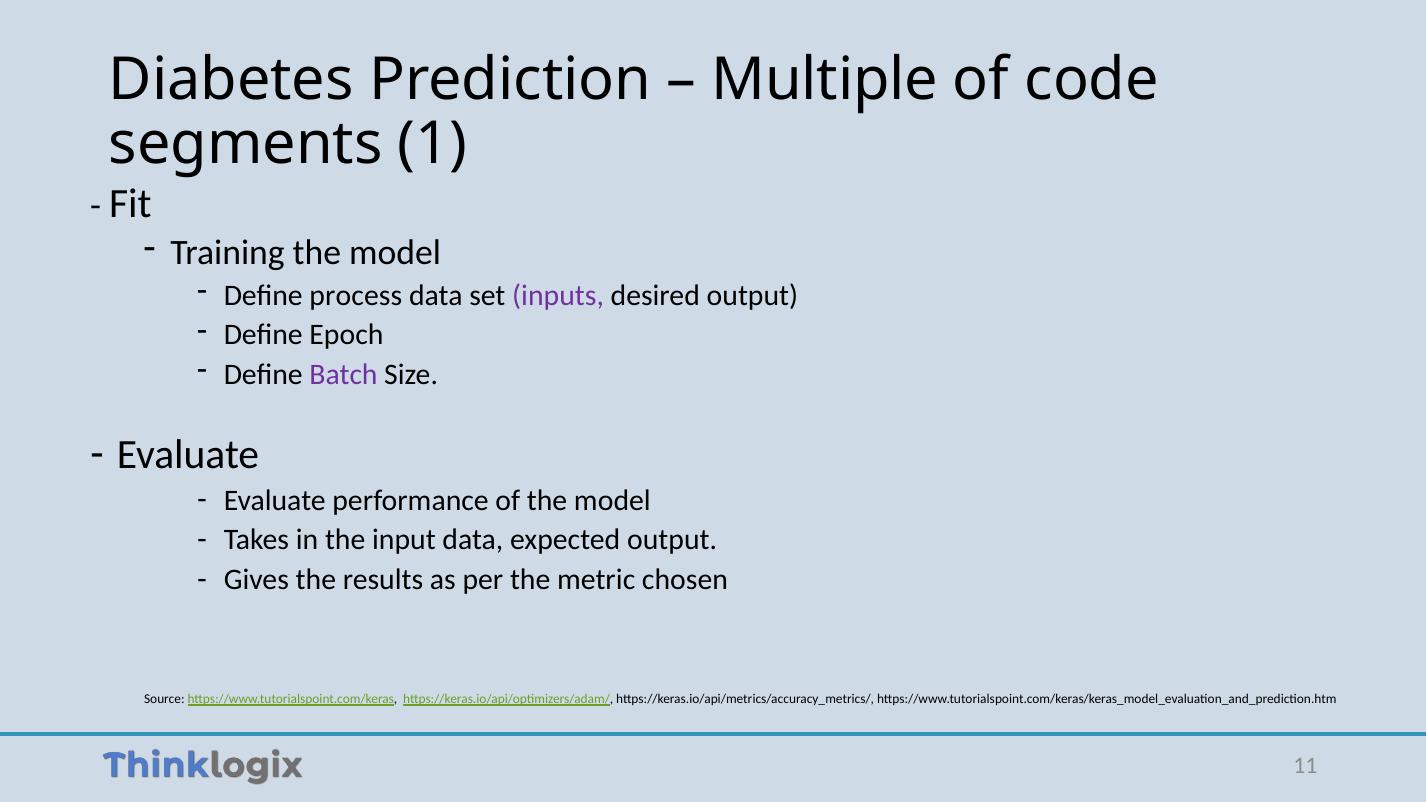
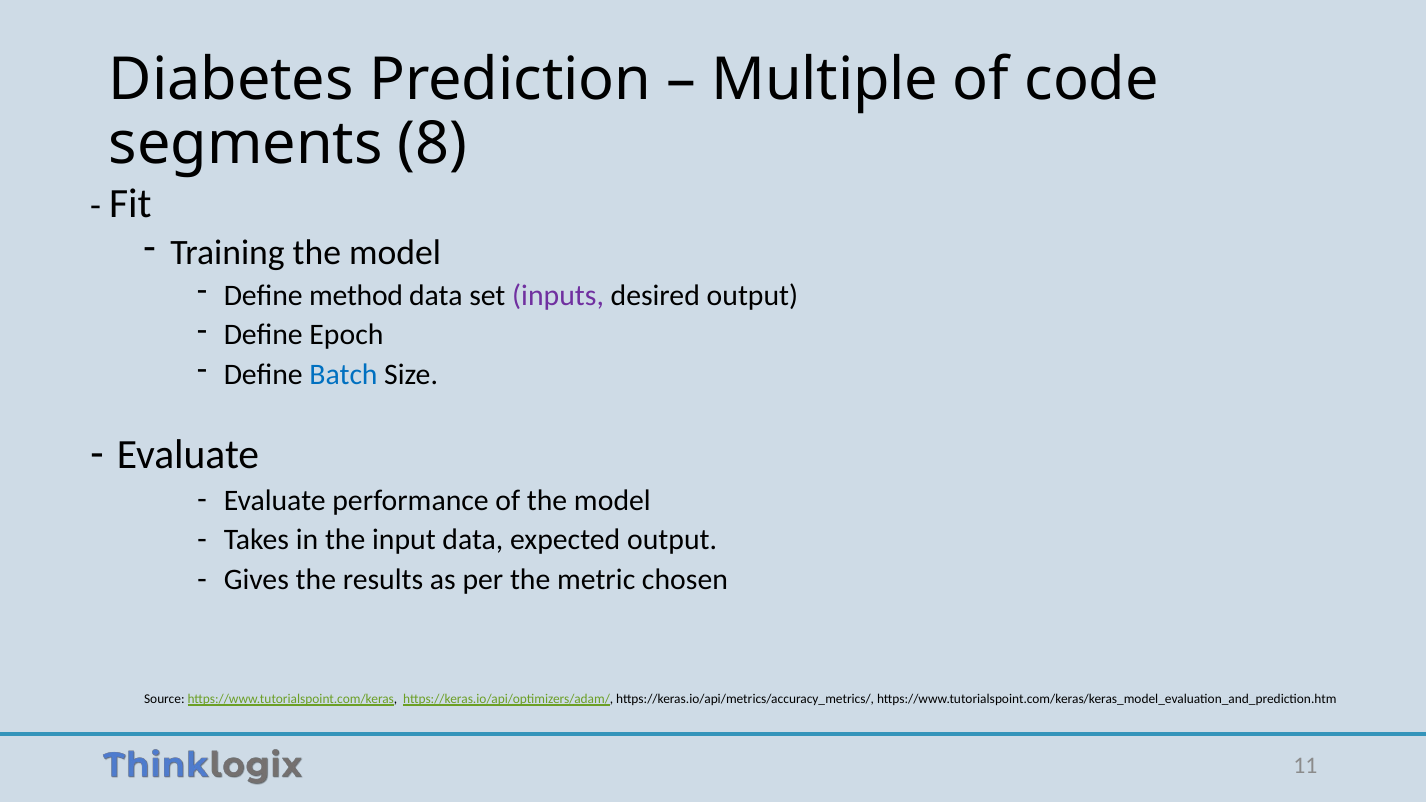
1: 1 -> 8
process: process -> method
Batch colour: purple -> blue
